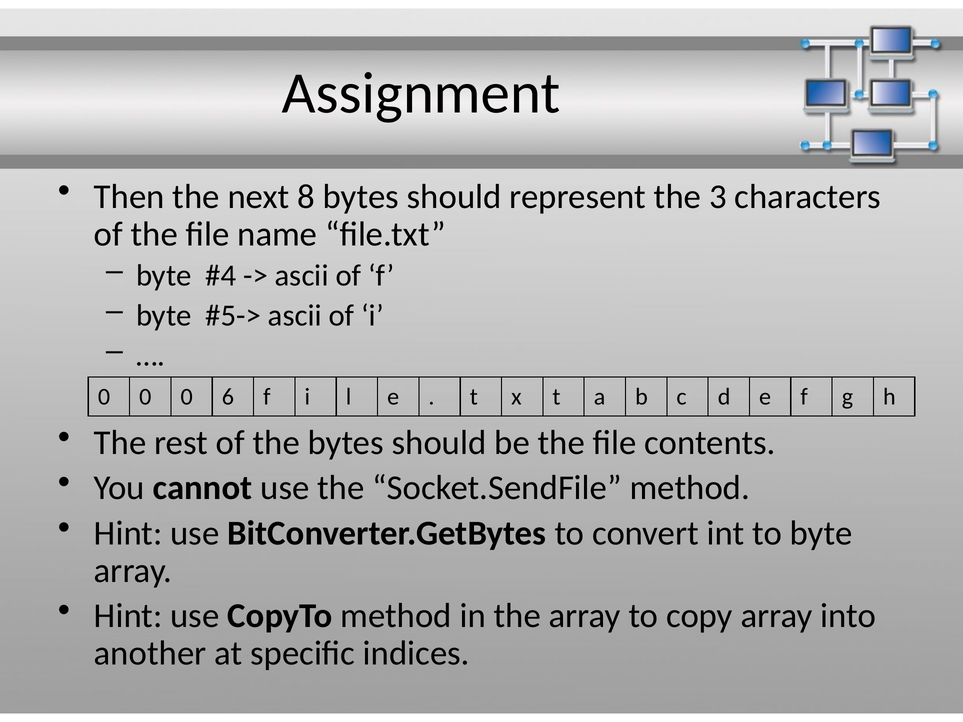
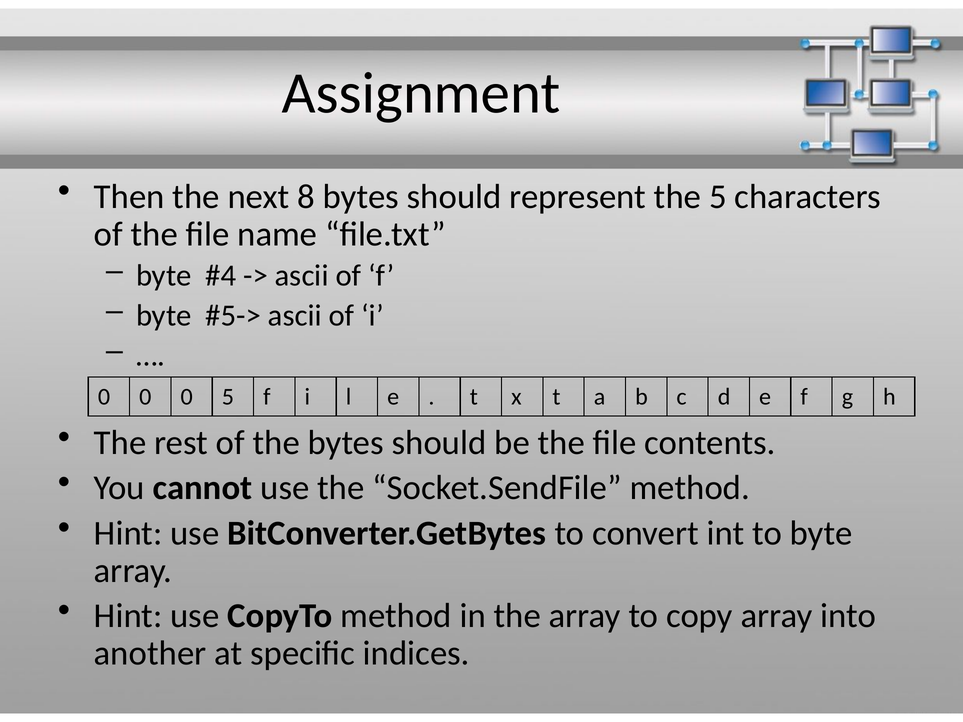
the 3: 3 -> 5
0 6: 6 -> 5
